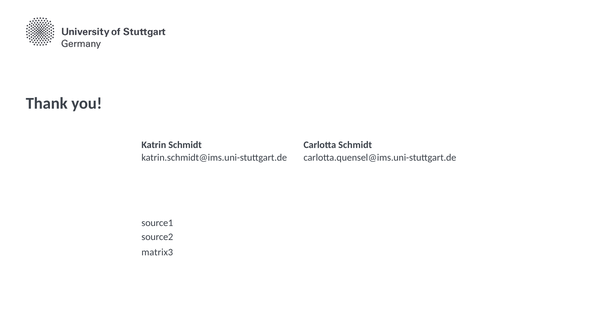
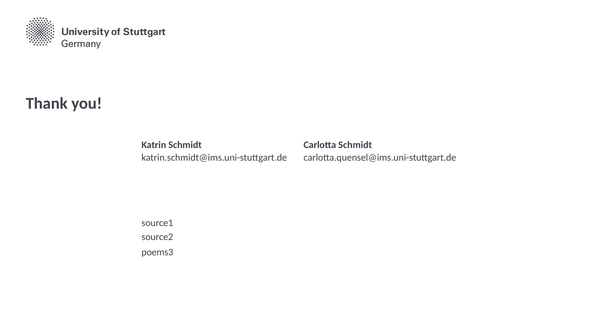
matrix3: matrix3 -> poems3
